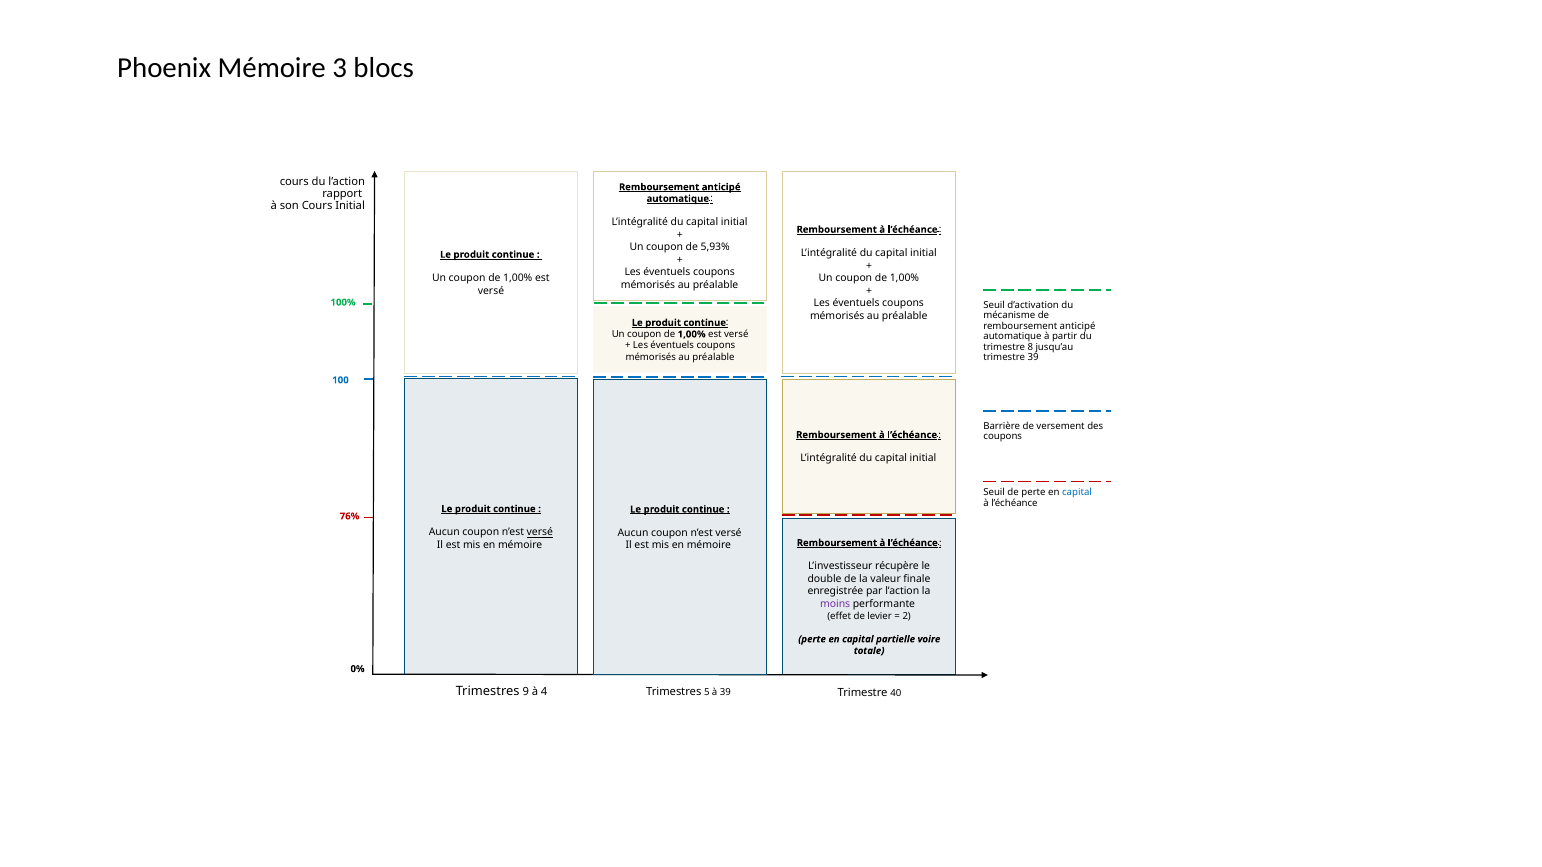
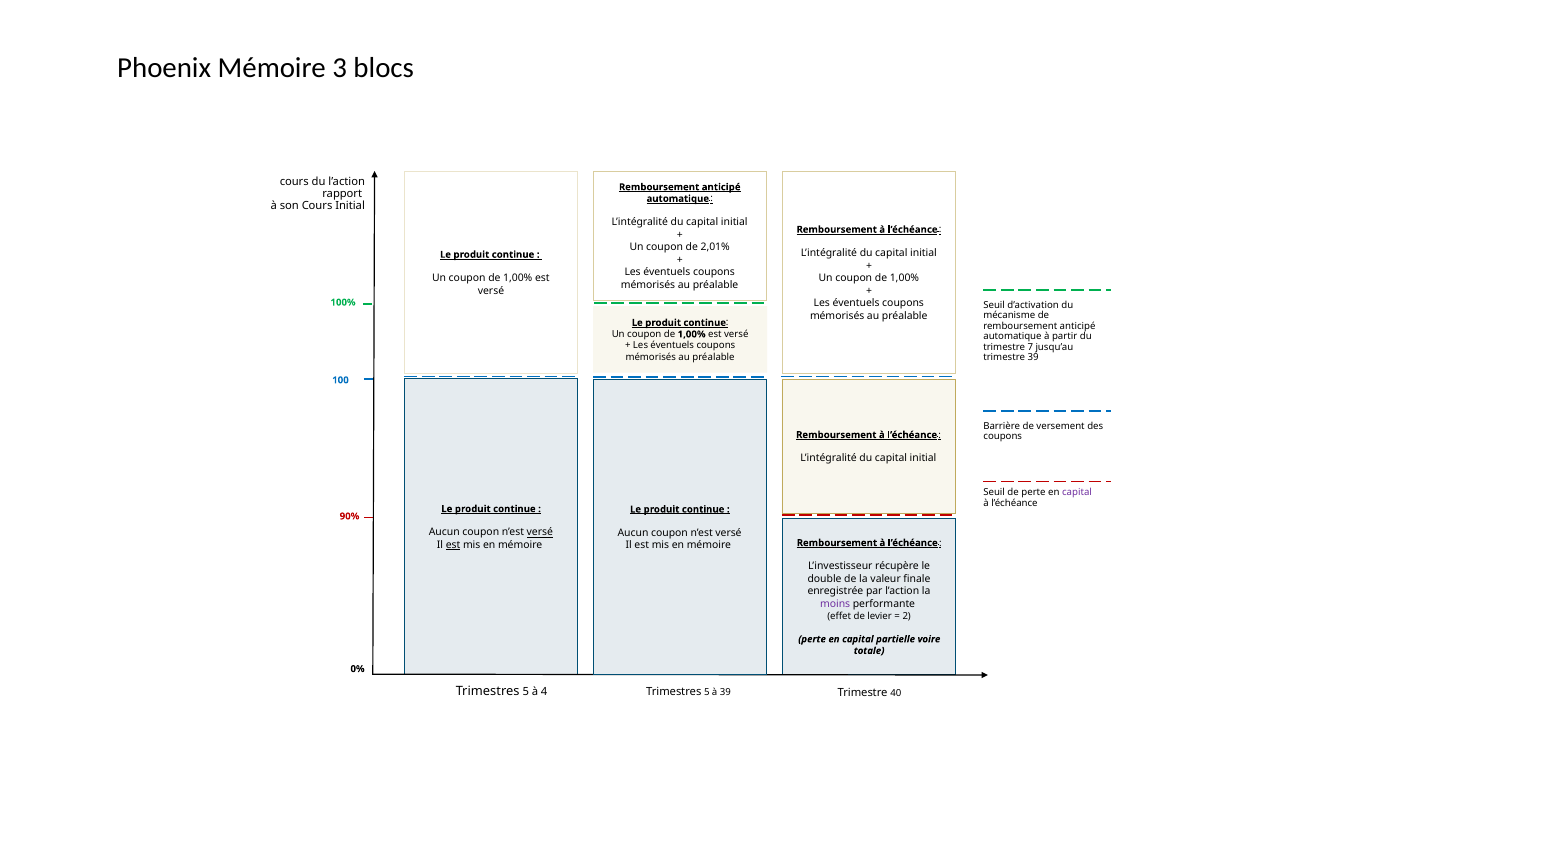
5,93%: 5,93% -> 2,01%
8: 8 -> 7
capital at (1077, 493) colour: blue -> purple
76%: 76% -> 90%
est at (453, 545) underline: none -> present
9 at (526, 692): 9 -> 5
